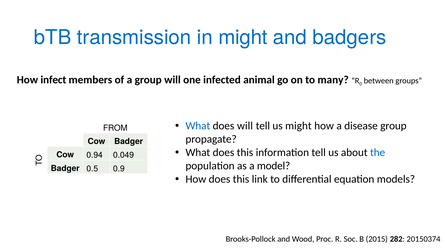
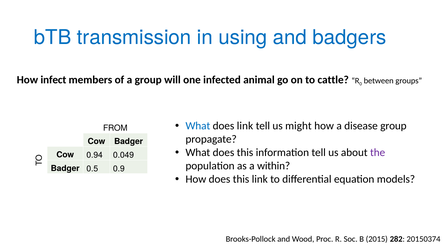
in might: might -> using
many: many -> cattle
does will: will -> link
the colour: blue -> purple
model: model -> within
